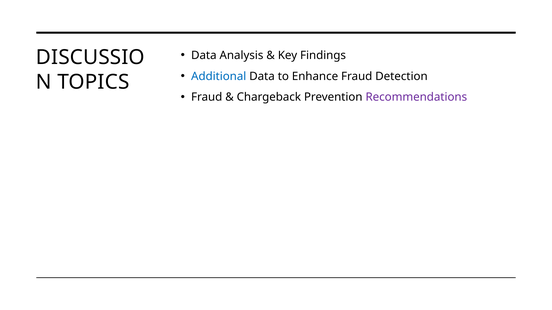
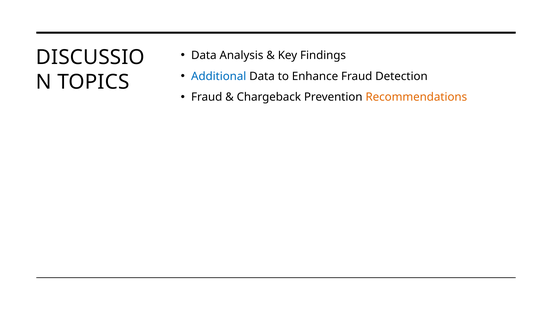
Recommendations colour: purple -> orange
